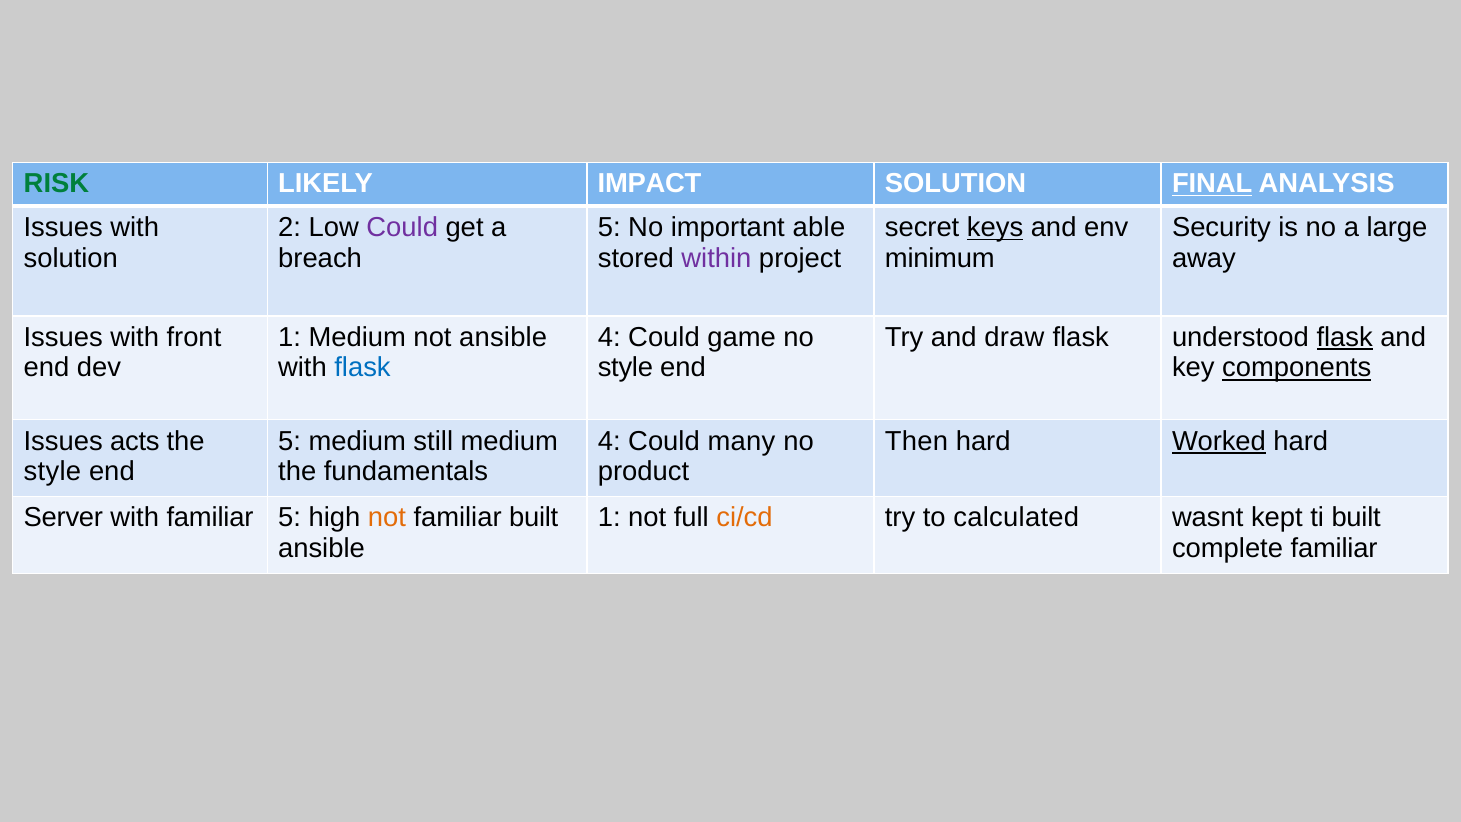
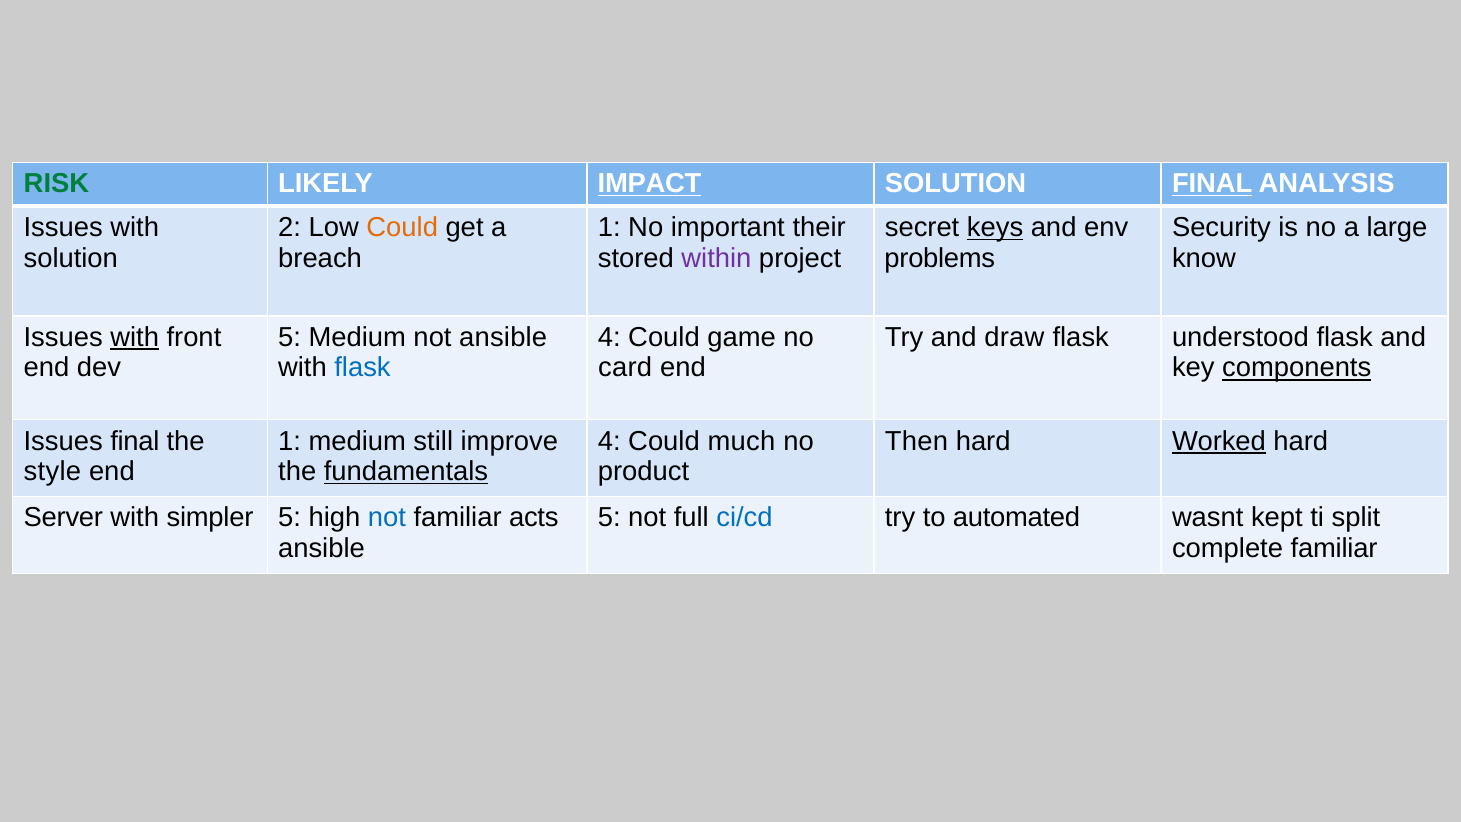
IMPACT underline: none -> present
Could at (402, 228) colour: purple -> orange
5 at (609, 228): 5 -> 1
able: able -> their
minimum: minimum -> problems
away: away -> know
with at (135, 337) underline: none -> present
1 at (290, 337): 1 -> 5
flask at (1345, 337) underline: present -> none
style at (625, 368): style -> card
Issues acts: acts -> final
5 at (290, 441): 5 -> 1
still medium: medium -> improve
many: many -> much
fundamentals underline: none -> present
with familiar: familiar -> simpler
not at (387, 518) colour: orange -> blue
familiar built: built -> acts
1 at (609, 518): 1 -> 5
ci/cd colour: orange -> blue
calculated: calculated -> automated
ti built: built -> split
